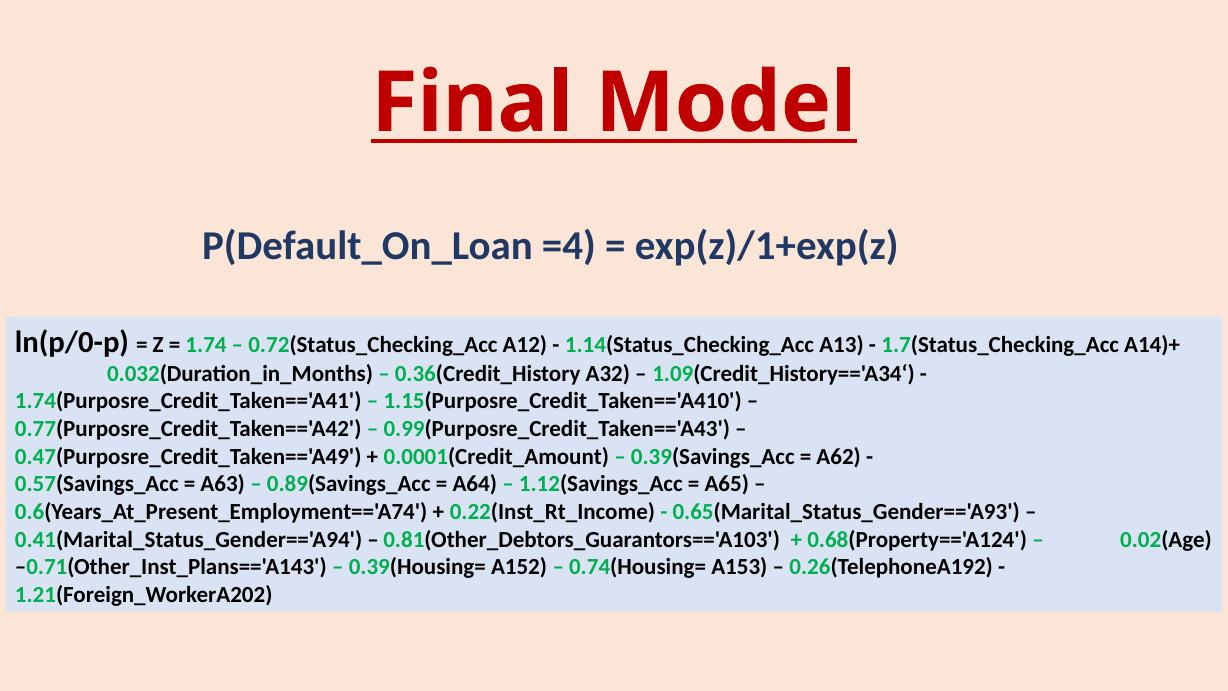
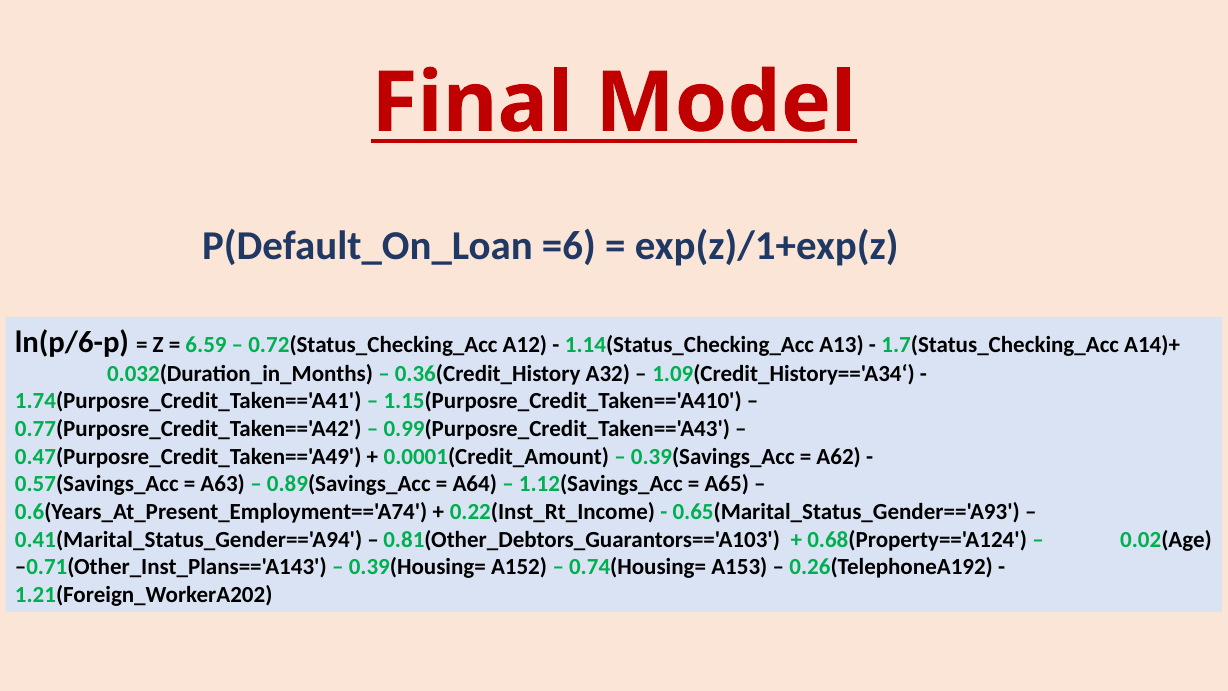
=4: =4 -> =6
ln(p/0-p: ln(p/0-p -> ln(p/6-p
1.74: 1.74 -> 6.59
